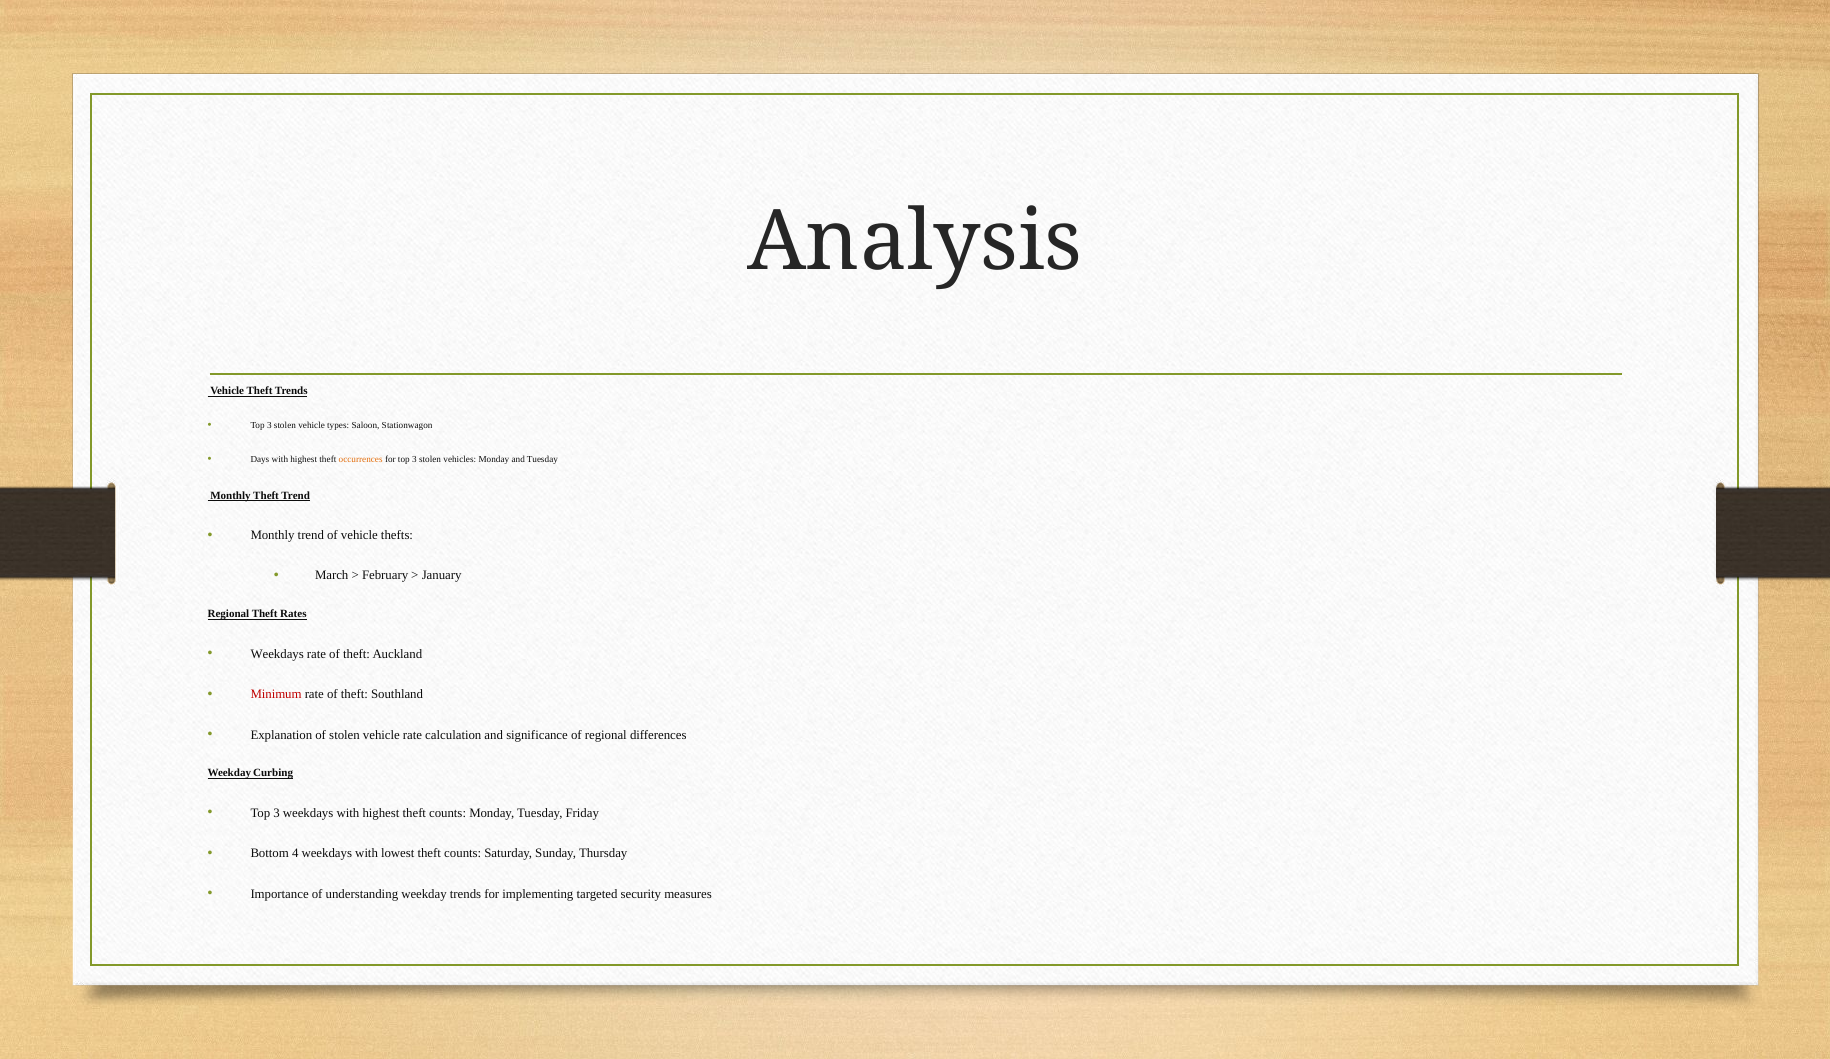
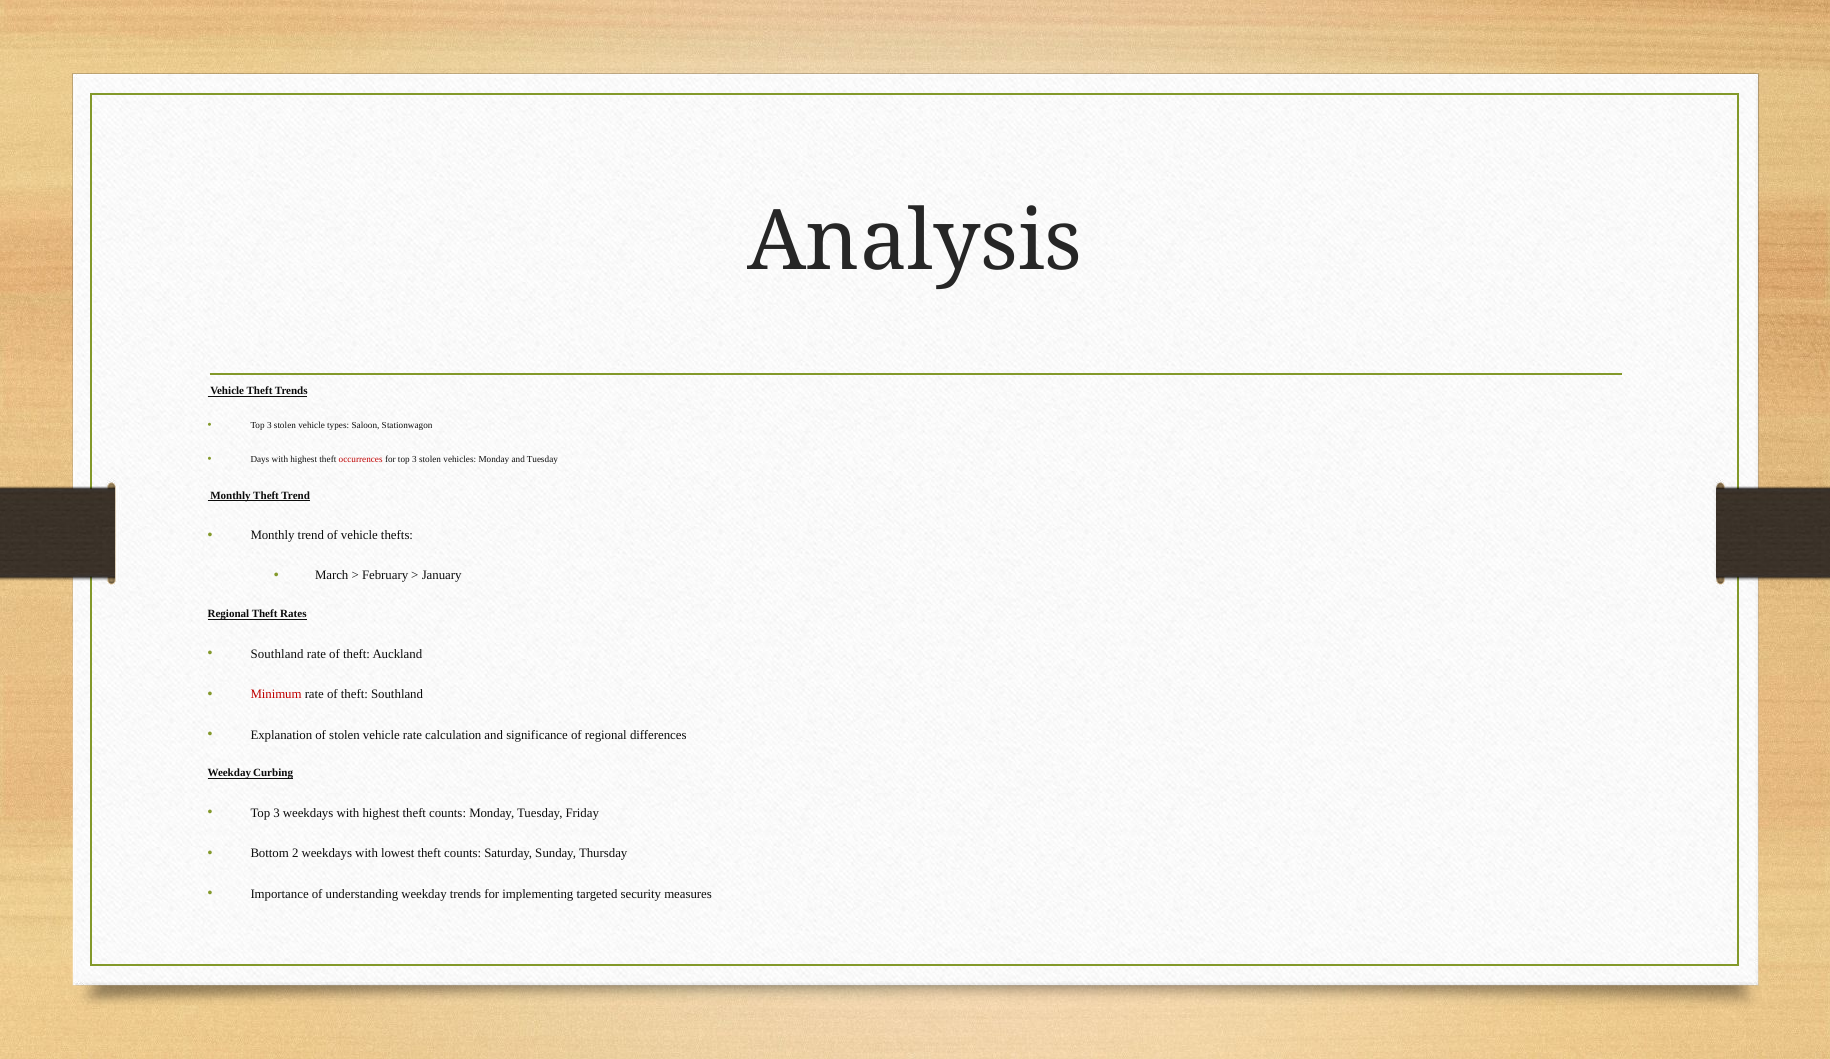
occurrences colour: orange -> red
Weekdays at (277, 653): Weekdays -> Southland
4: 4 -> 2
